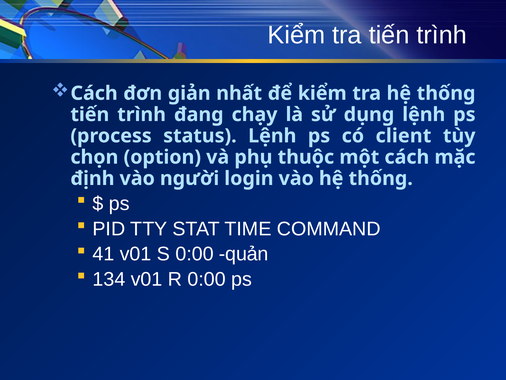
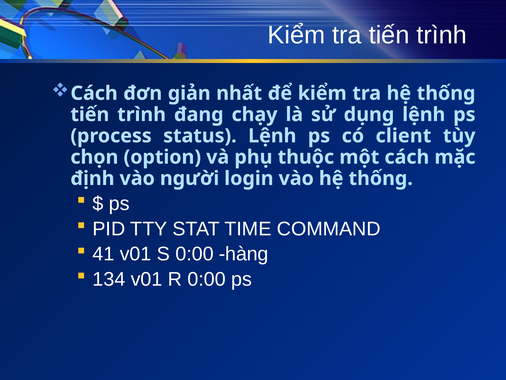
quản: quản -> hàng
